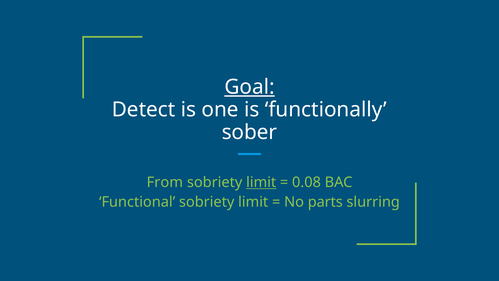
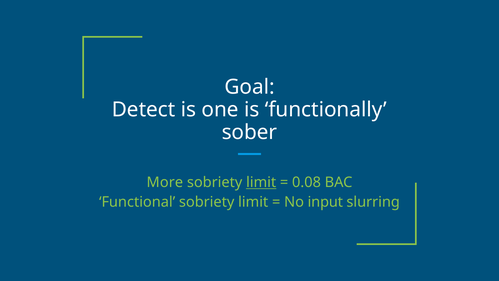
Goal underline: present -> none
From: From -> More
parts: parts -> input
